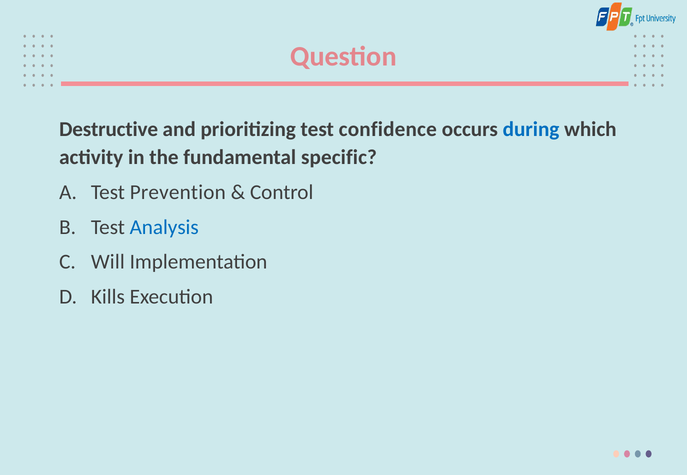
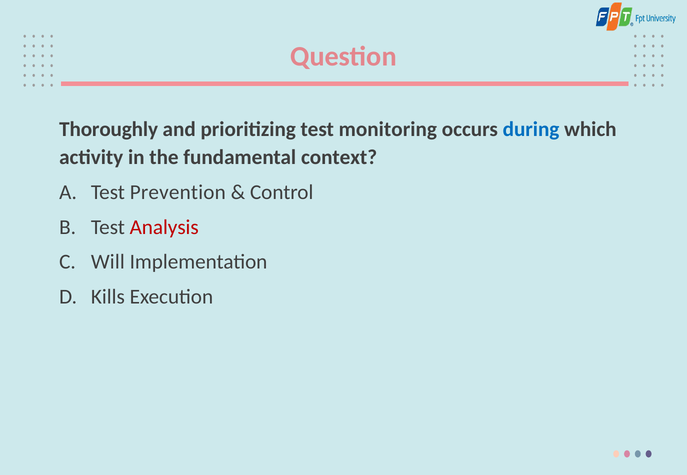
Destructive: Destructive -> Thoroughly
confidence: confidence -> monitoring
specific: specific -> context
Analysis colour: blue -> red
